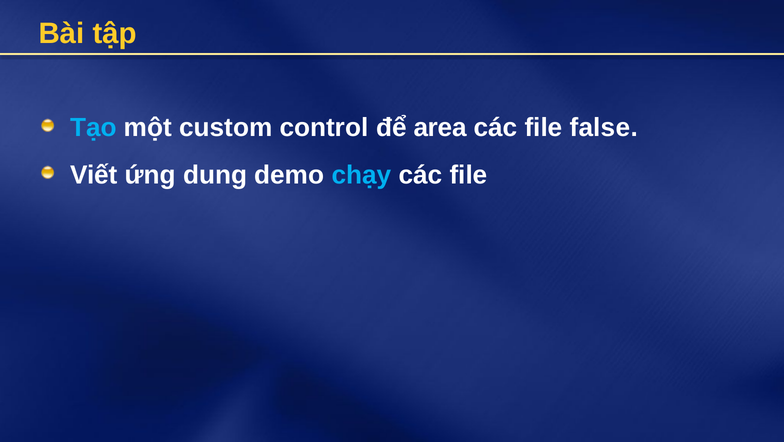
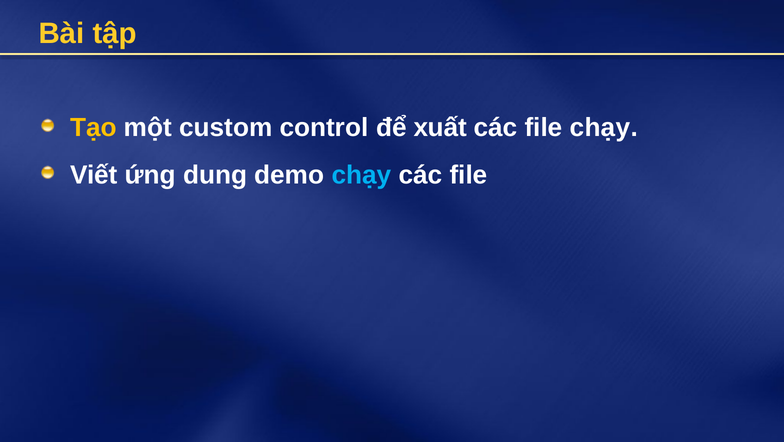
Tạo colour: light blue -> yellow
area: area -> xuất
file false: false -> chạy
